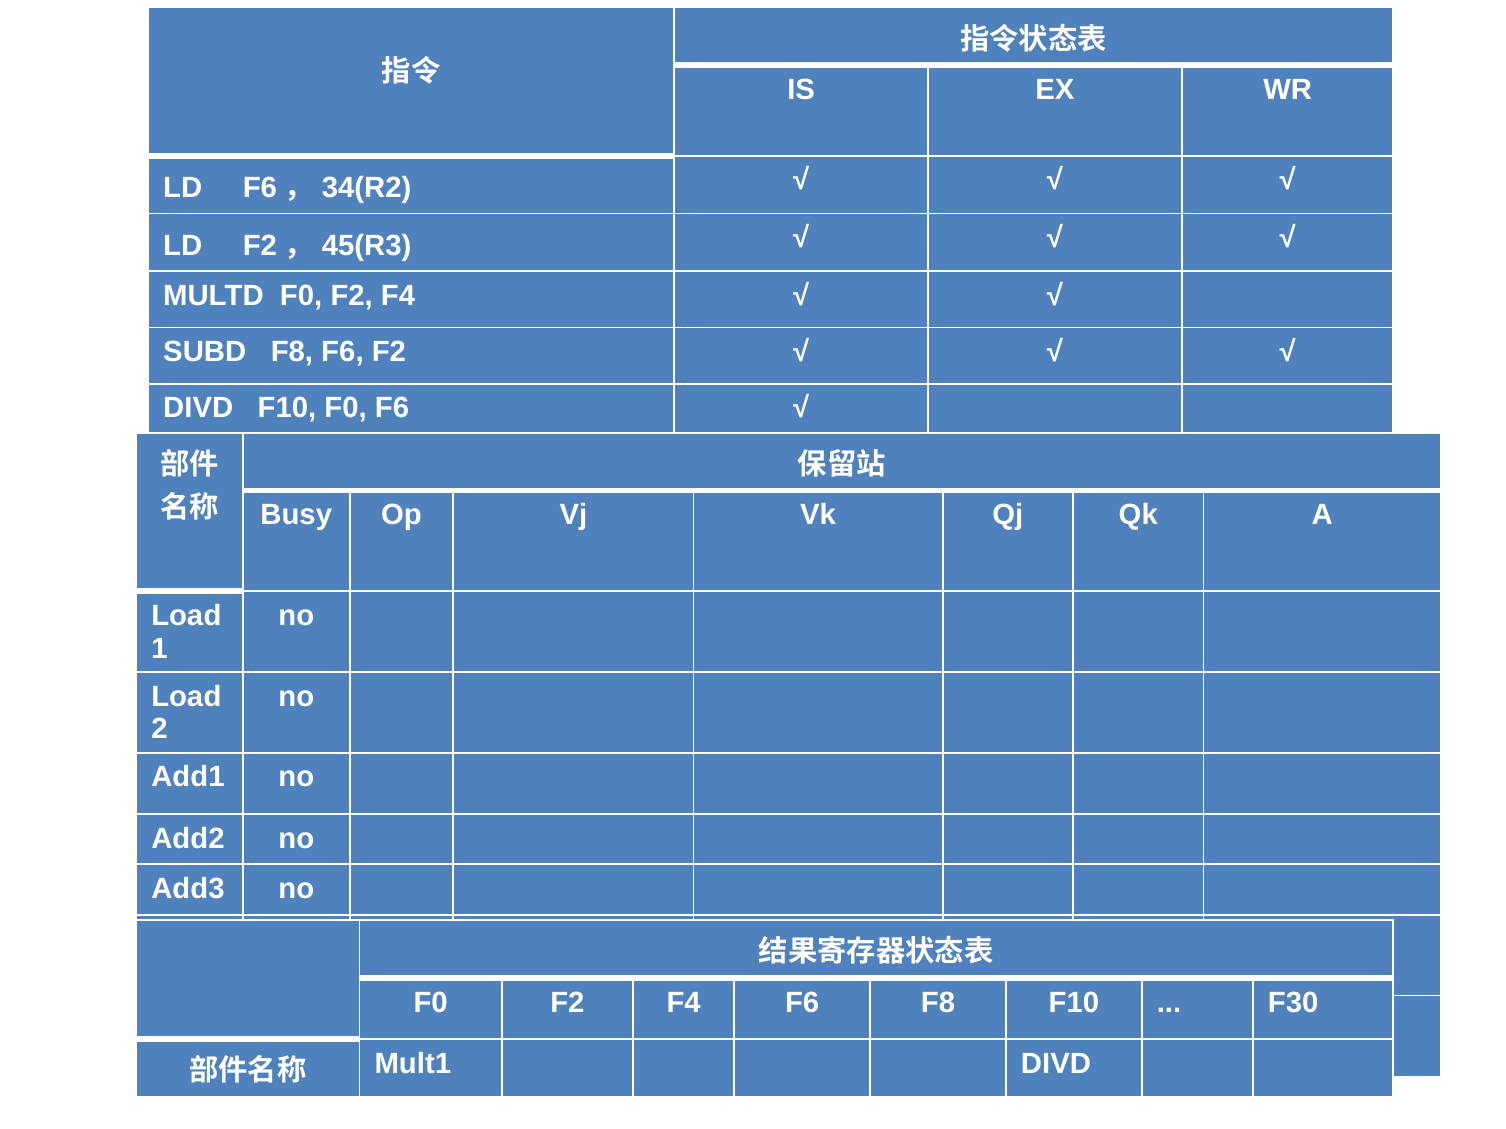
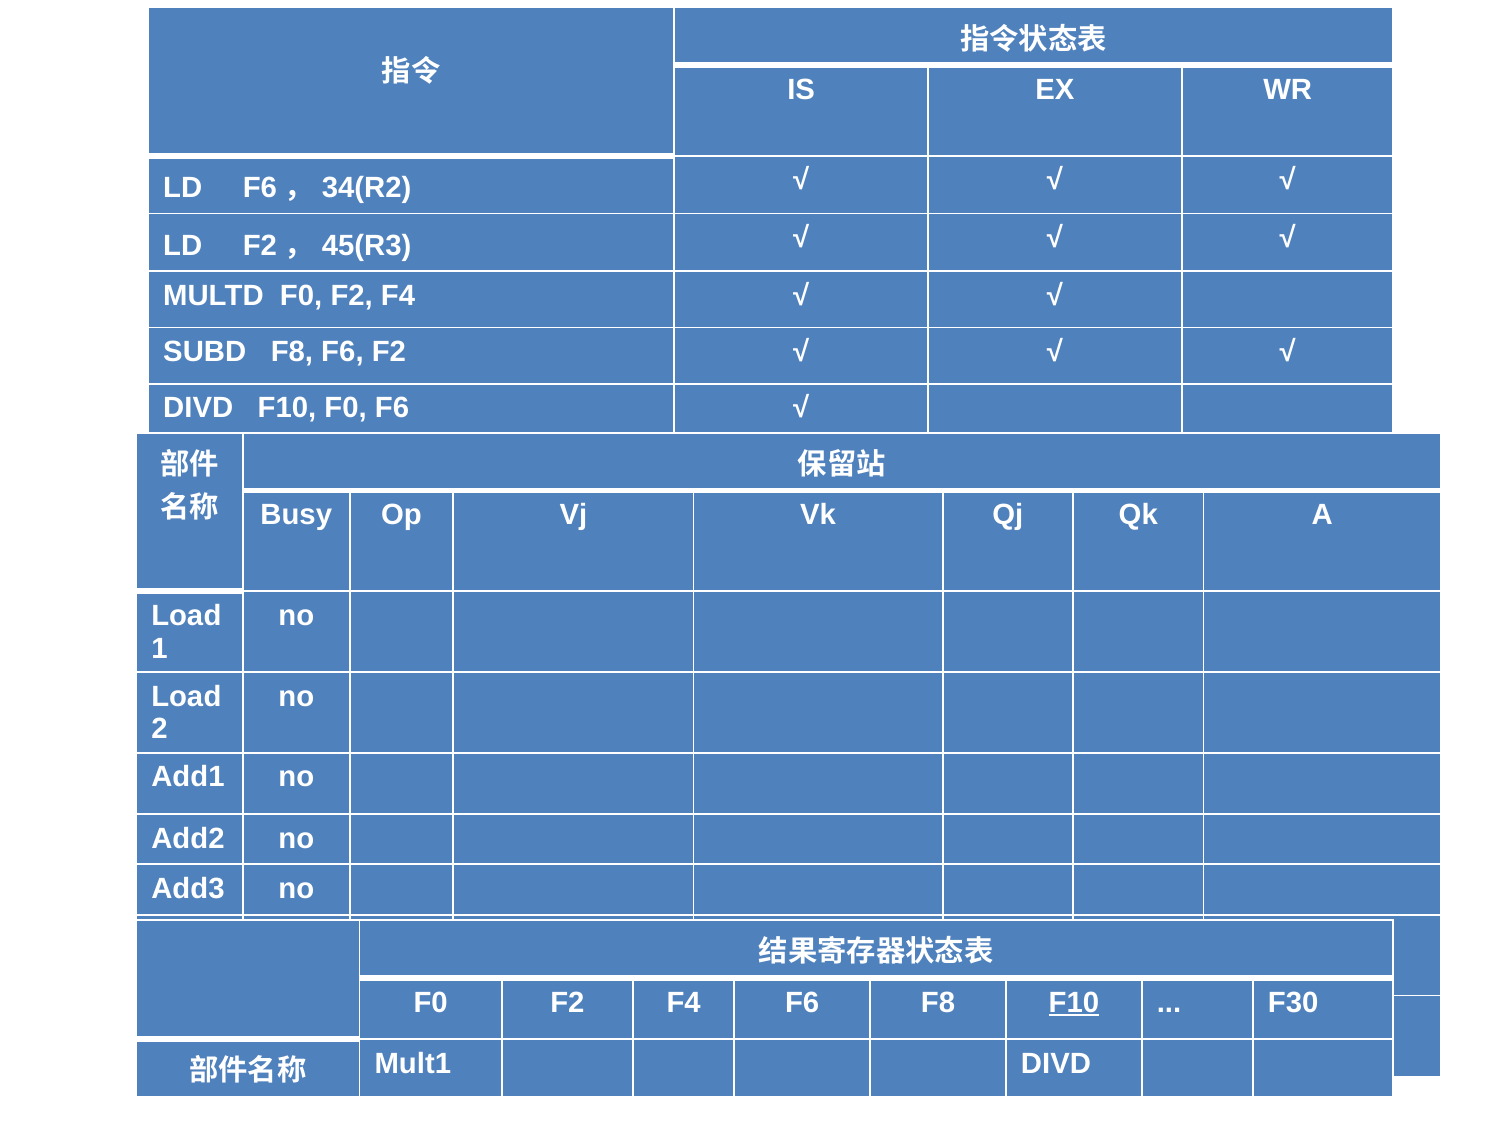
F10 at (1074, 1003) underline: none -> present
